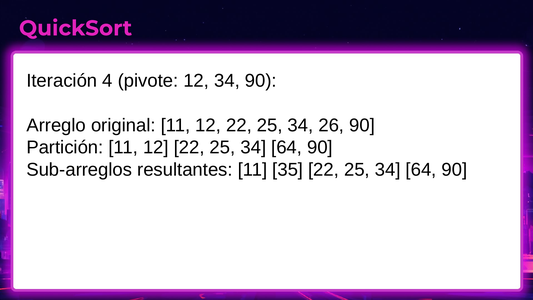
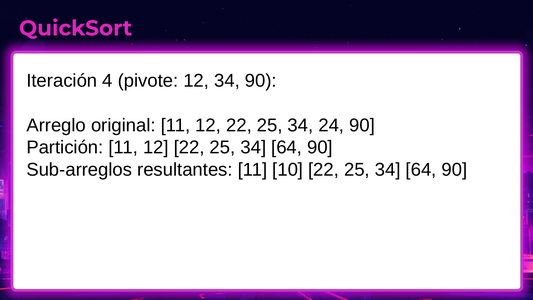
26: 26 -> 24
35: 35 -> 10
